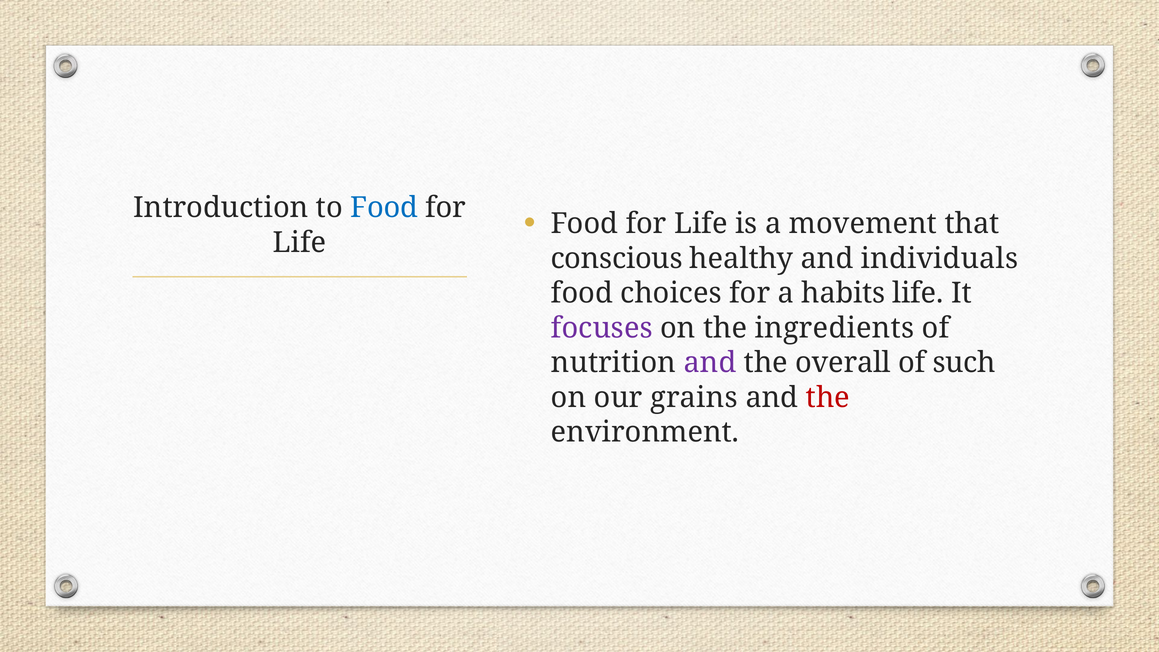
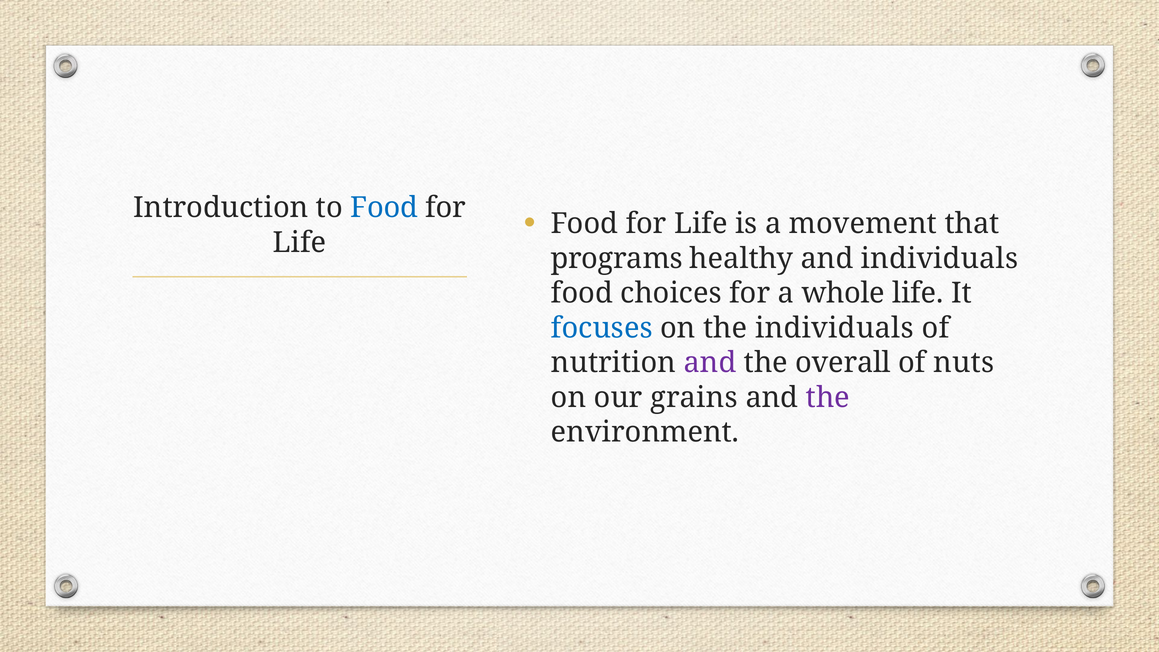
conscious: conscious -> programs
habits: habits -> whole
focuses colour: purple -> blue
the ingredients: ingredients -> individuals
such: such -> nuts
the at (828, 398) colour: red -> purple
